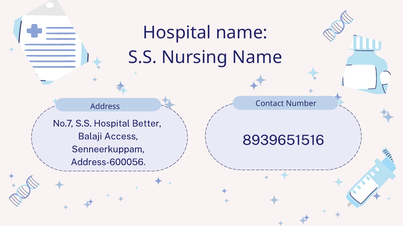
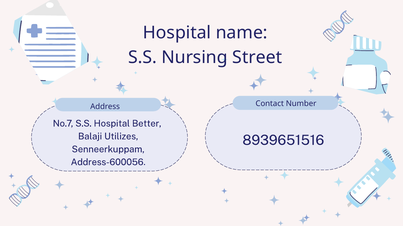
Nursing Name: Name -> Street
Access: Access -> Utilizes
